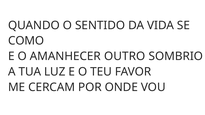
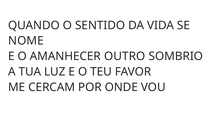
COMO: COMO -> NOME
